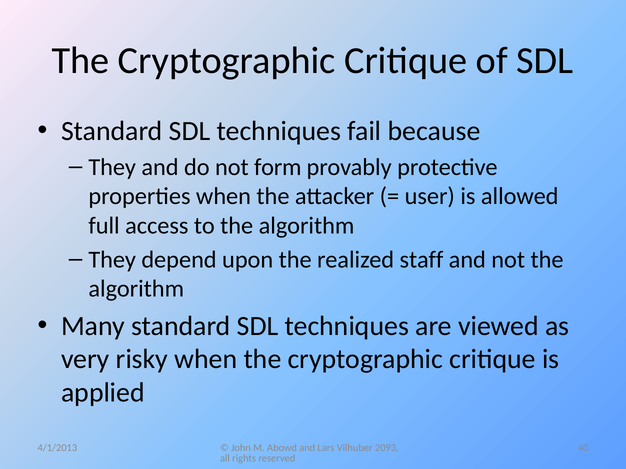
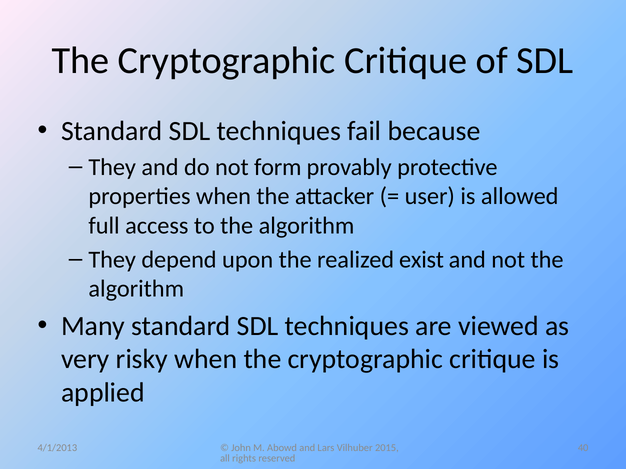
staff: staff -> exist
2093: 2093 -> 2015
